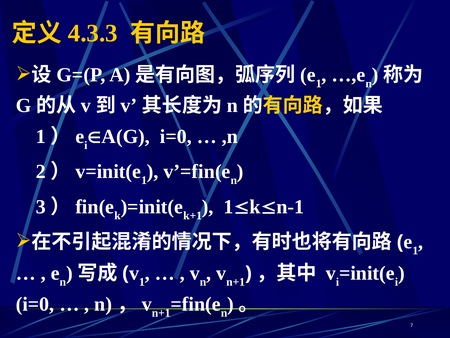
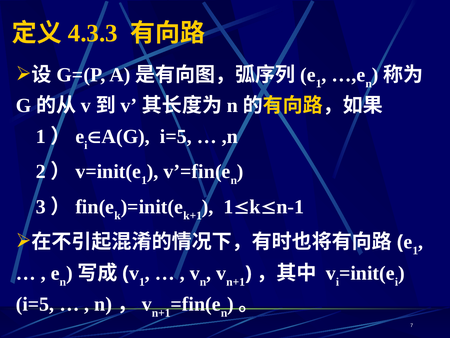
i=0 at (176, 136): i=0 -> i=5
i=0 at (35, 304): i=0 -> i=5
